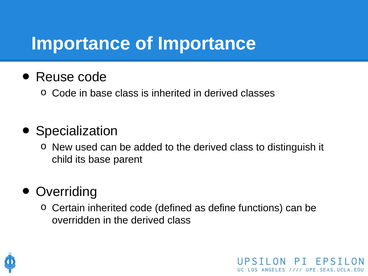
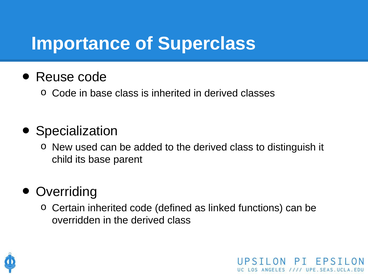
of Importance: Importance -> Superclass
define: define -> linked
